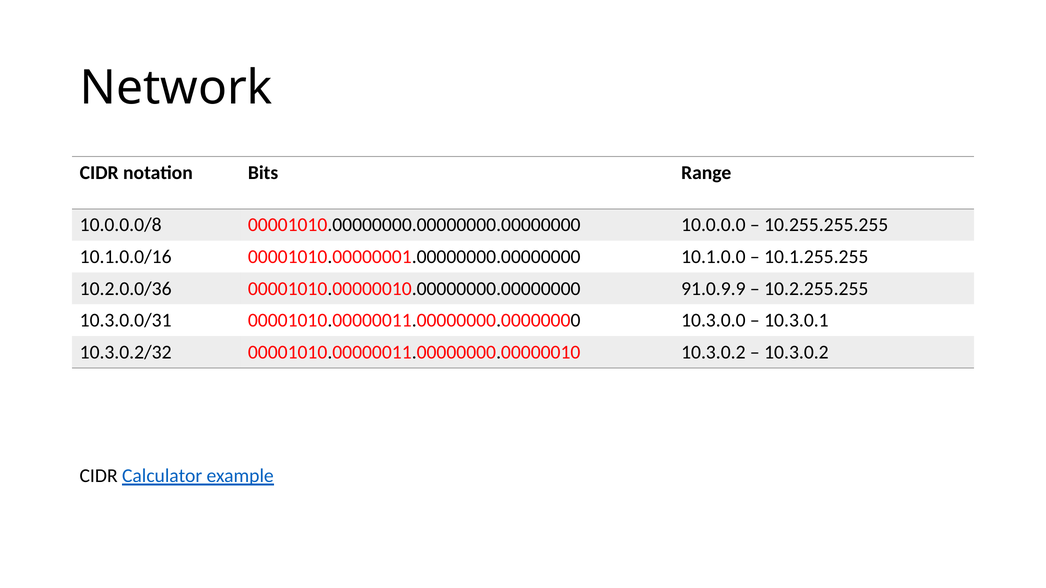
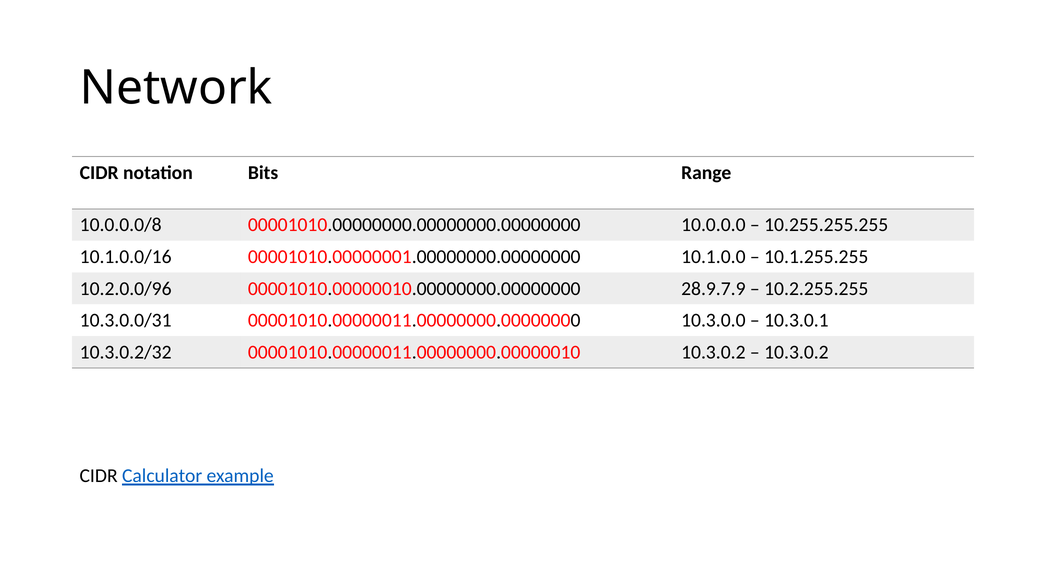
10.2.0.0/36: 10.2.0.0/36 -> 10.2.0.0/96
91.0.9.9: 91.0.9.9 -> 28.9.7.9
